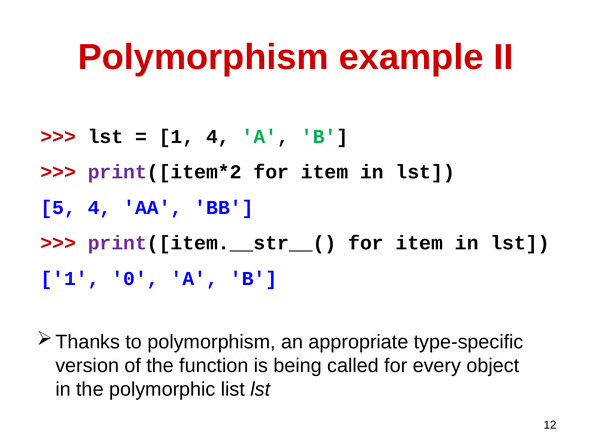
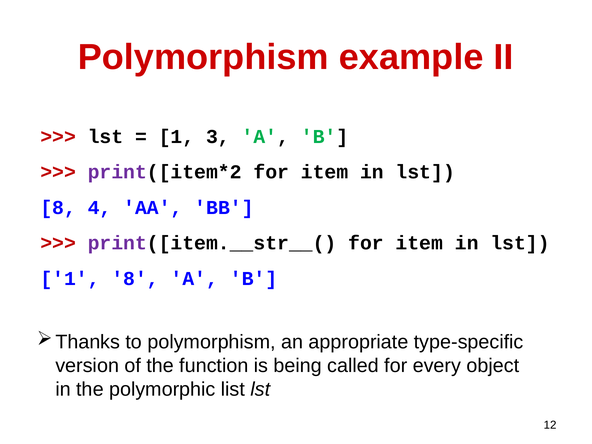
1 4: 4 -> 3
5 at (58, 208): 5 -> 8
1 0: 0 -> 8
